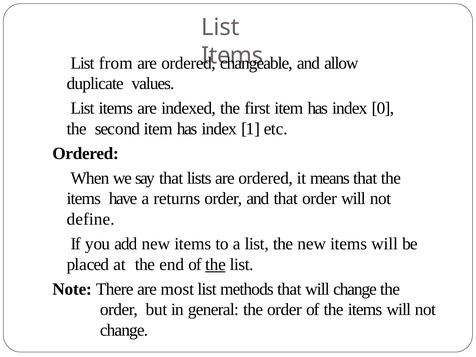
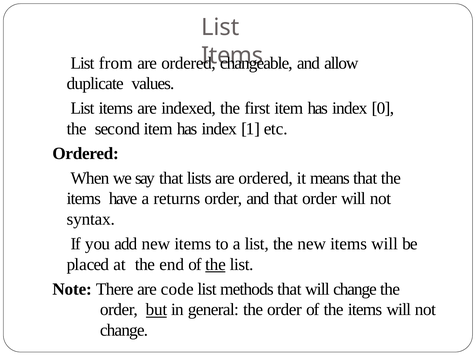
define: define -> syntax
most: most -> code
but underline: none -> present
